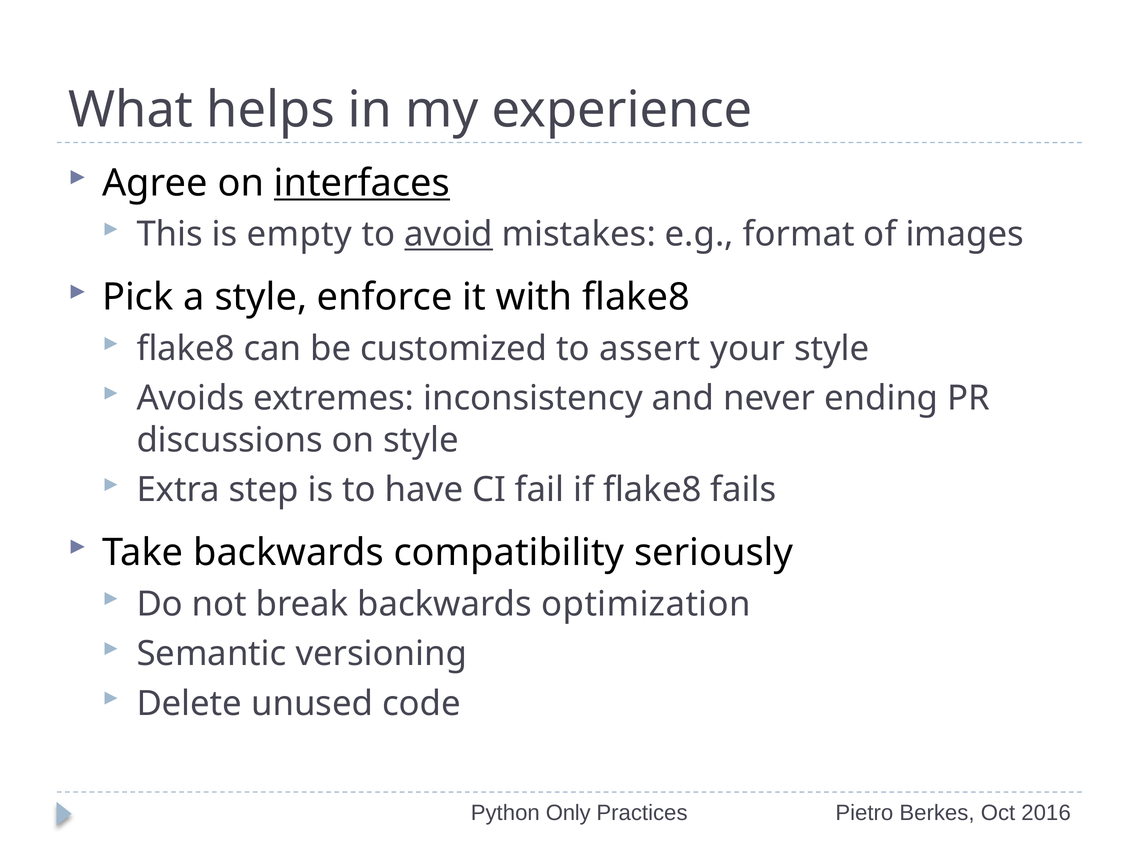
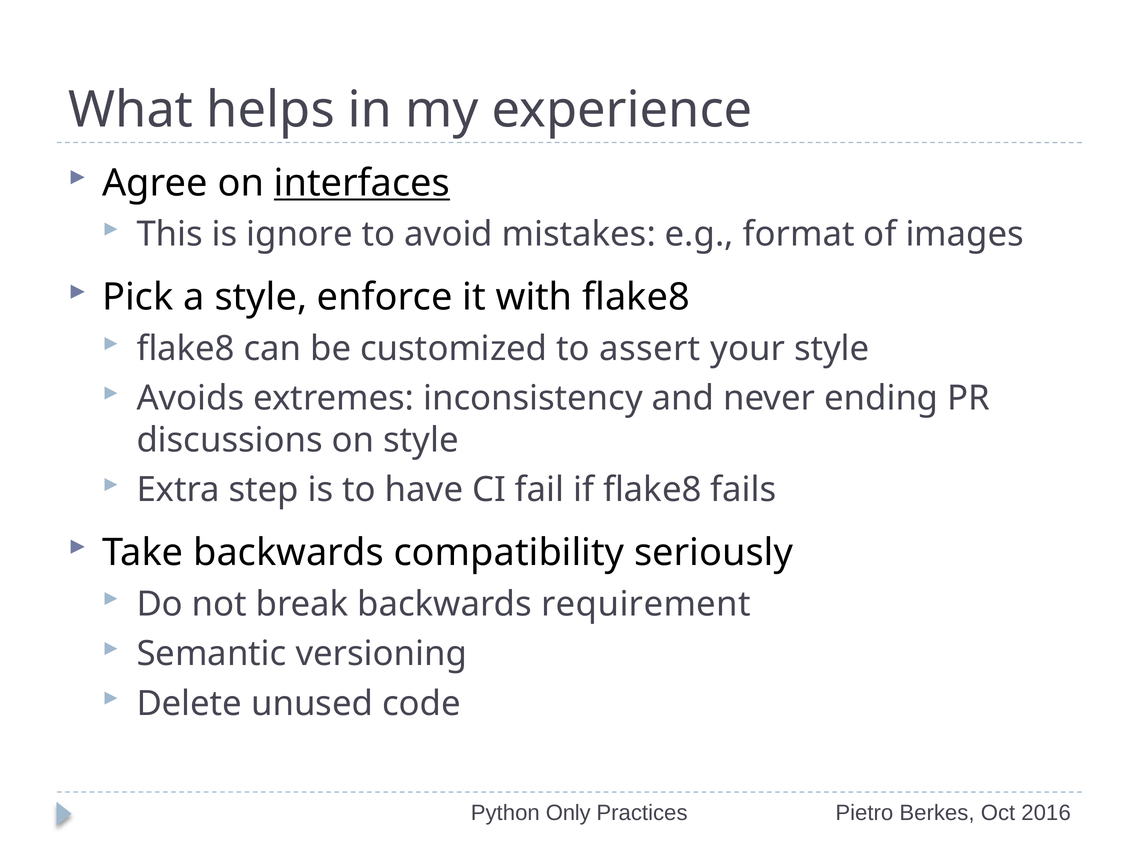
empty: empty -> ignore
avoid underline: present -> none
optimization: optimization -> requirement
